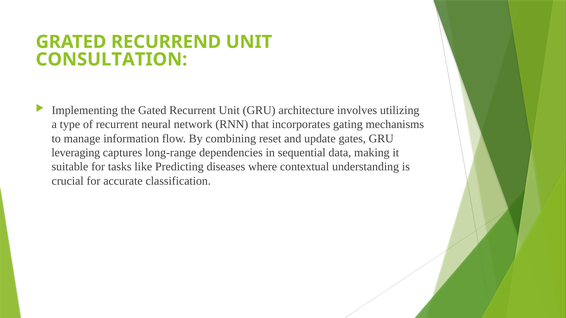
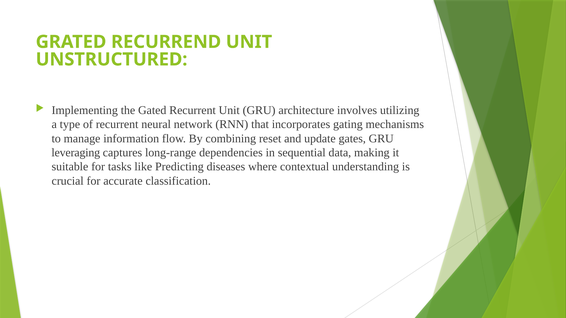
CONSULTATION: CONSULTATION -> UNSTRUCTURED
